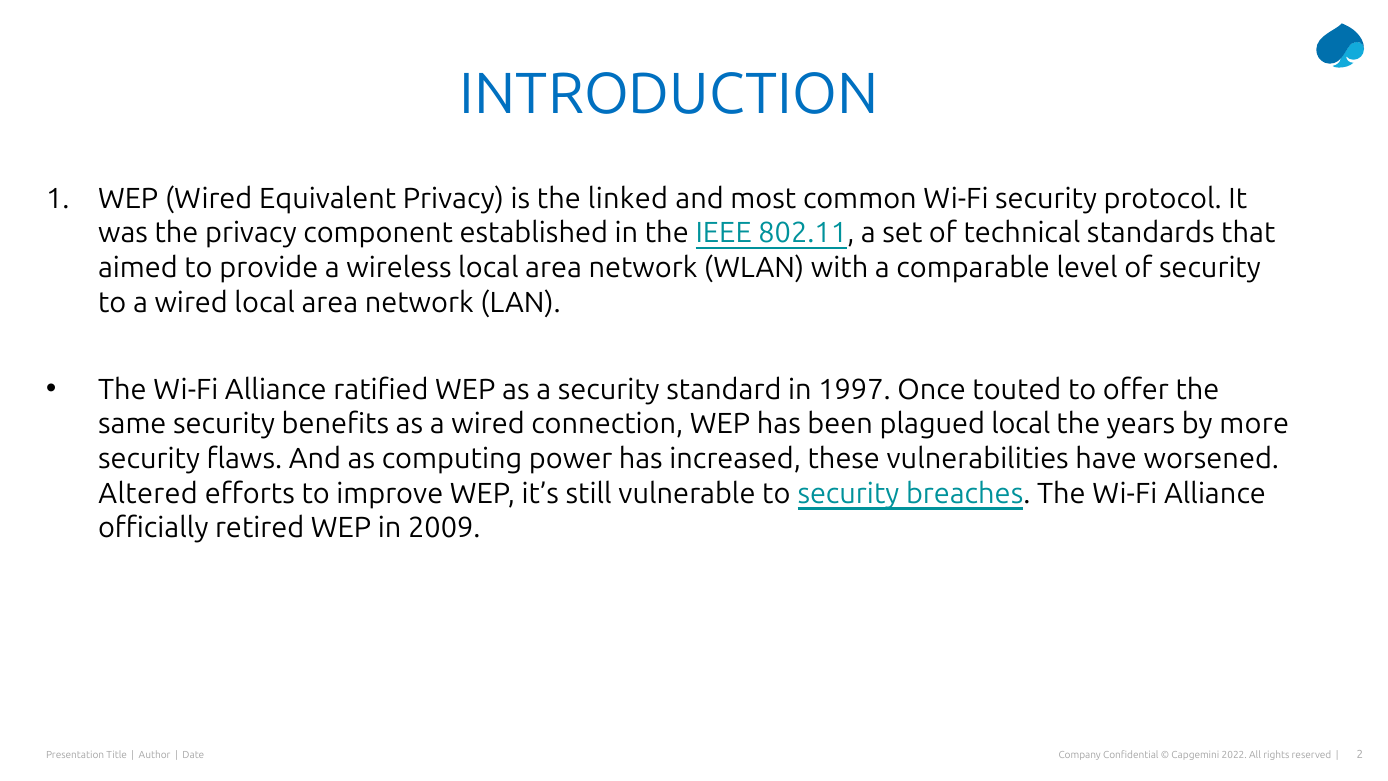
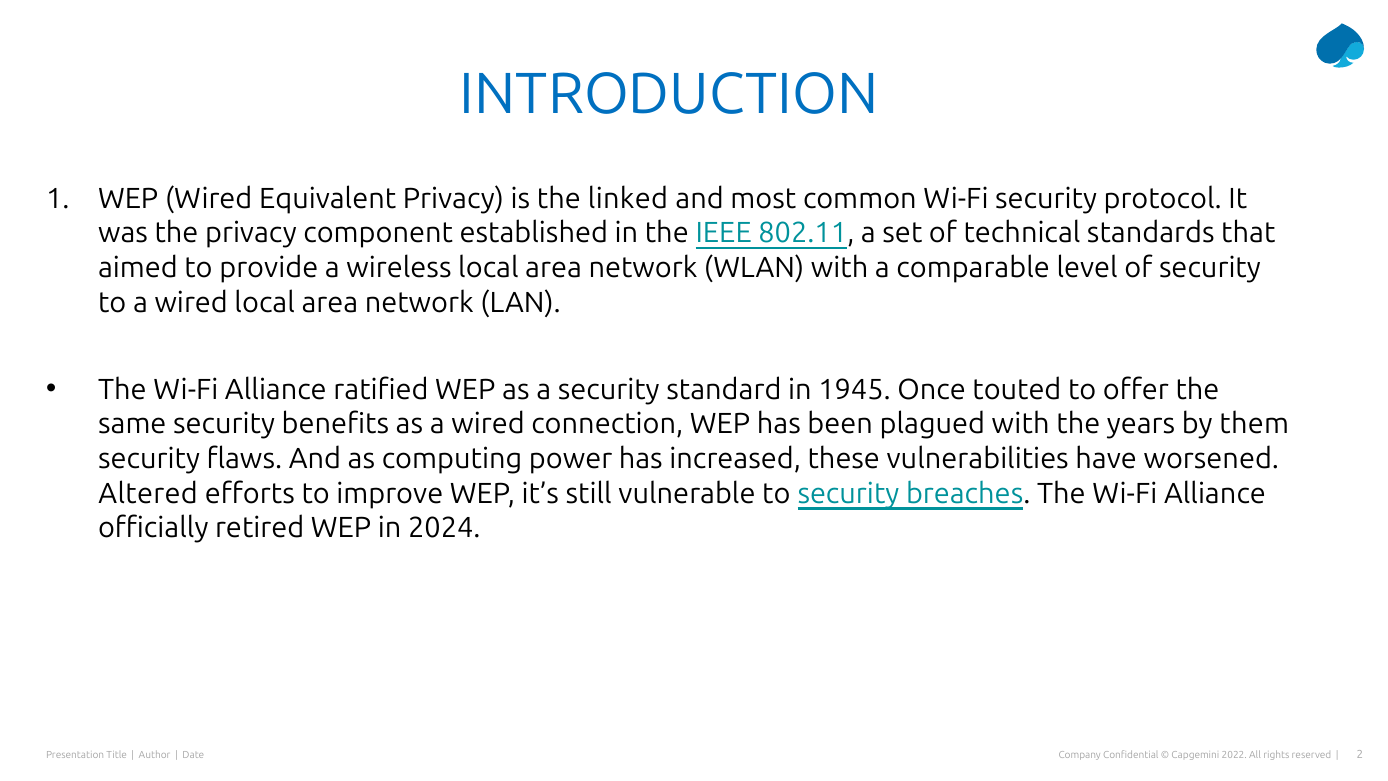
1997: 1997 -> 1945
plagued local: local -> with
more: more -> them
2009: 2009 -> 2024
